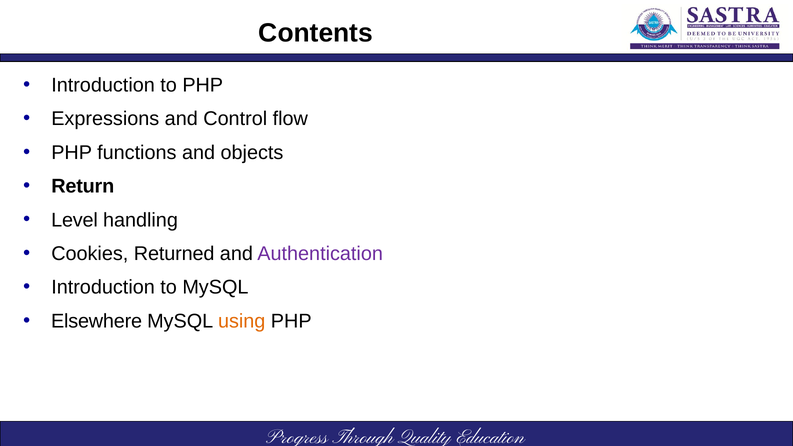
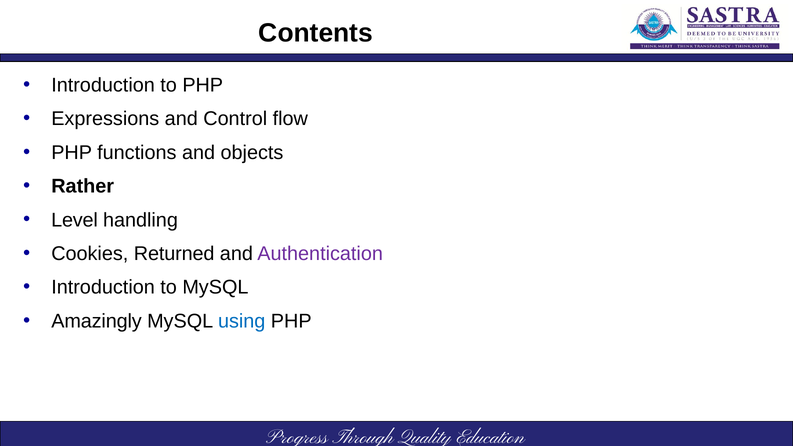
Return: Return -> Rather
Elsewhere: Elsewhere -> Amazingly
using colour: orange -> blue
